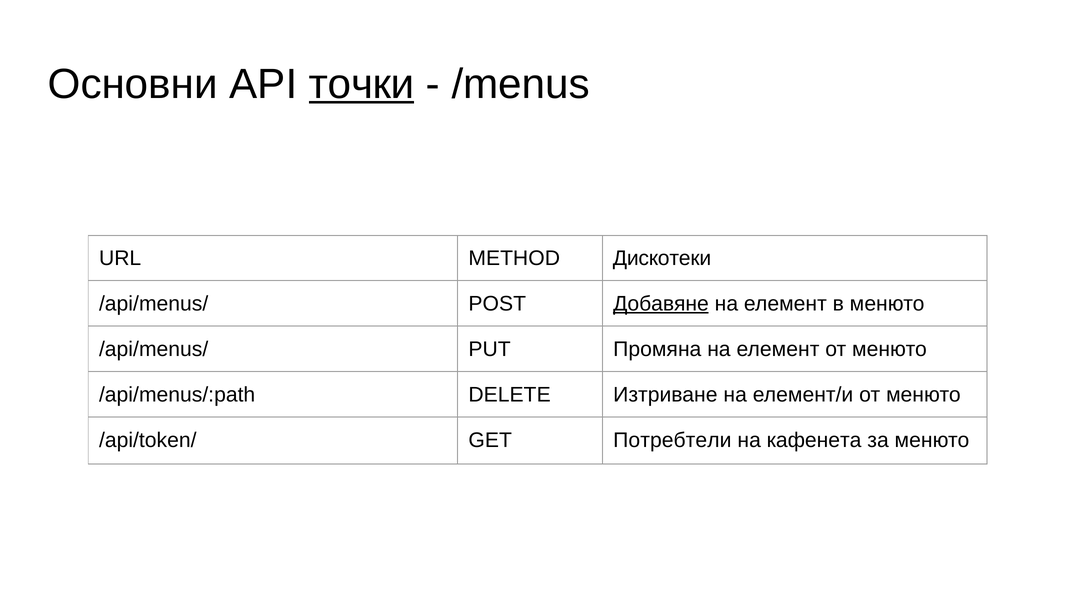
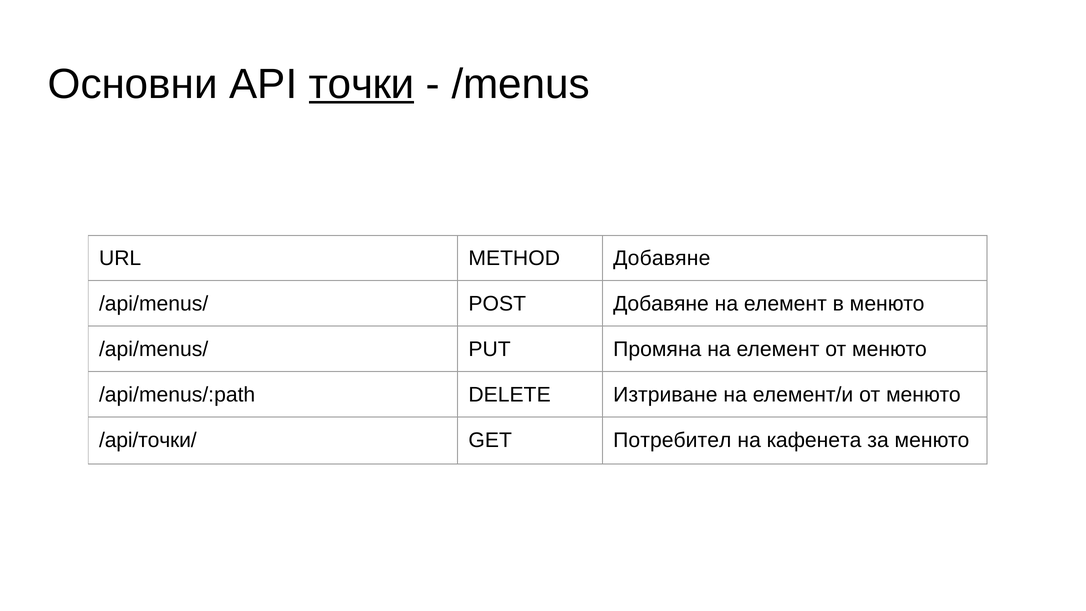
METHOD Дискотеки: Дискотеки -> Добавяне
Добавяне at (661, 304) underline: present -> none
/api/token/: /api/token/ -> /api/точки/
Потребтели: Потребтели -> Потребител
